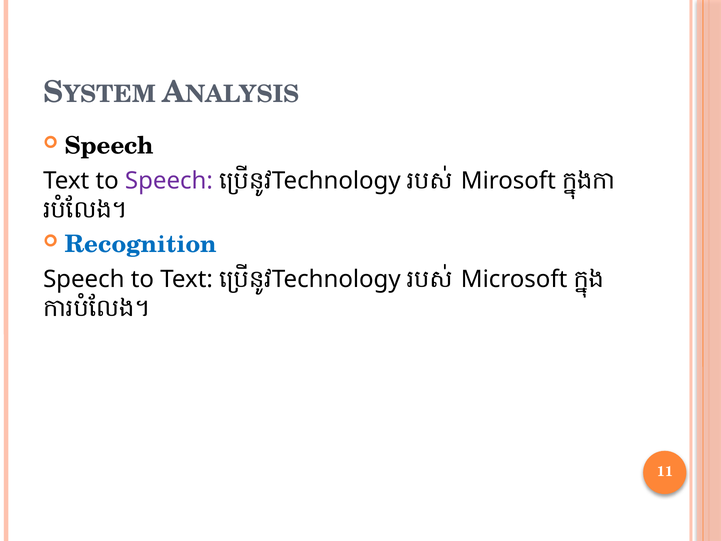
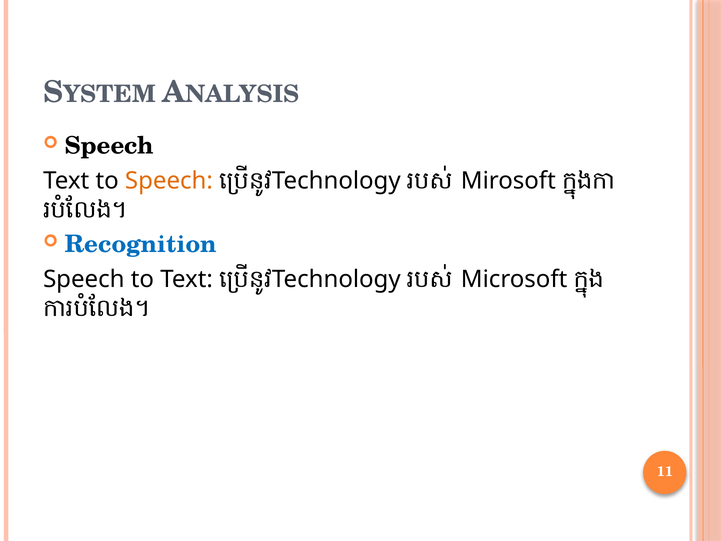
Speech at (169, 181) colour: purple -> orange
